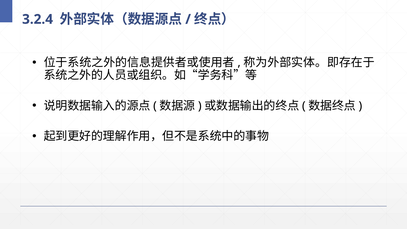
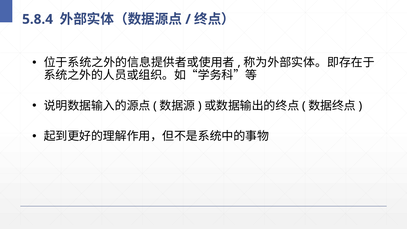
3.2.4: 3.2.4 -> 5.8.4
